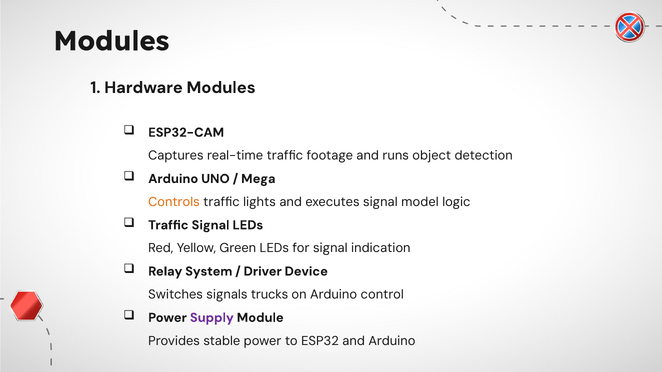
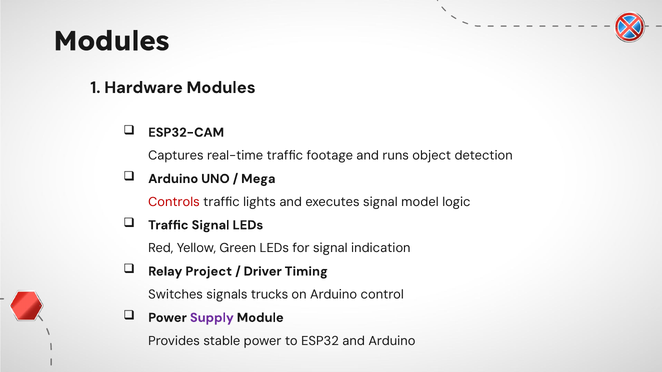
Controls colour: orange -> red
System: System -> Project
Device: Device -> Timing
